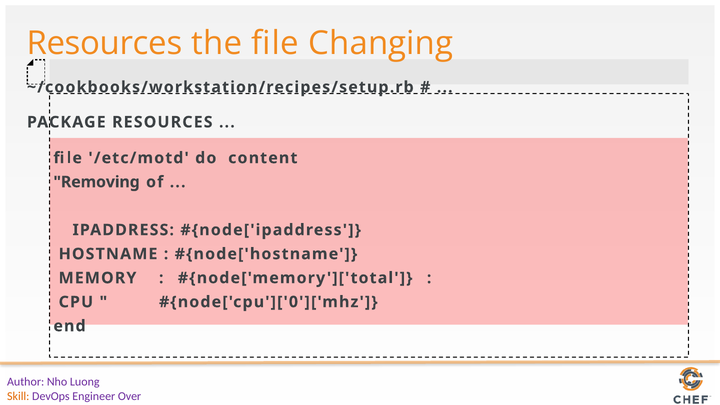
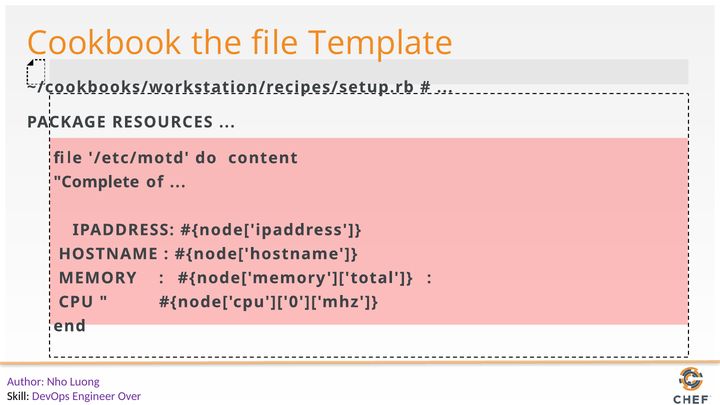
Resources at (104, 43): Resources -> Cookbook
Changing: Changing -> Template
Removing: Removing -> Complete
Skill colour: orange -> black
